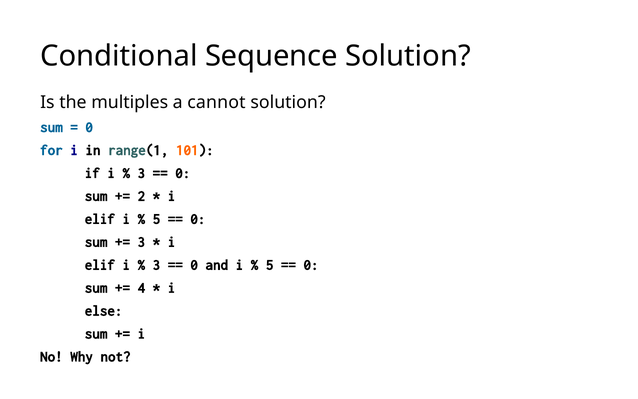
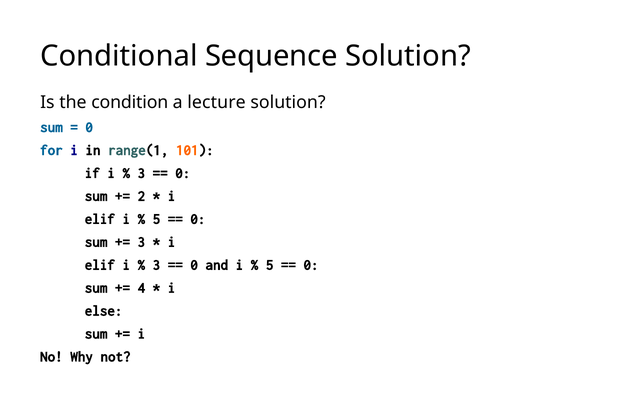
multiples: multiples -> condition
cannot: cannot -> lecture
